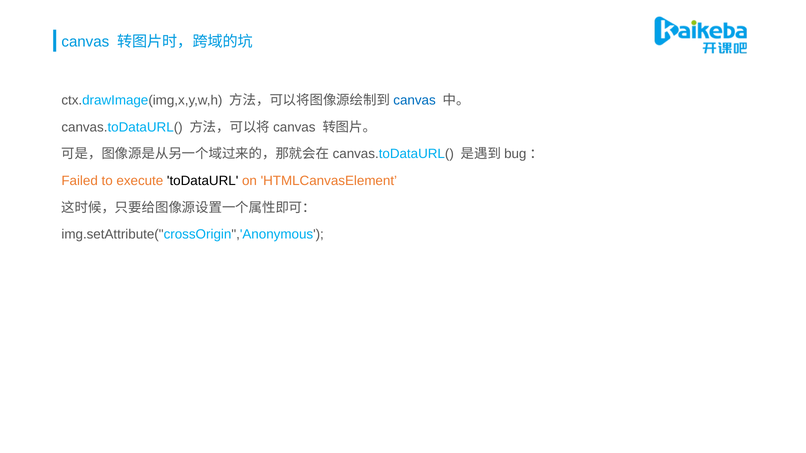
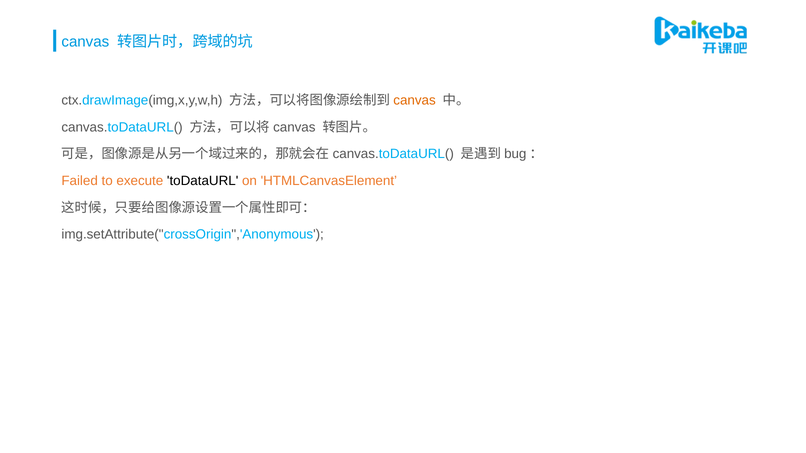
canvas at (415, 100) colour: blue -> orange
